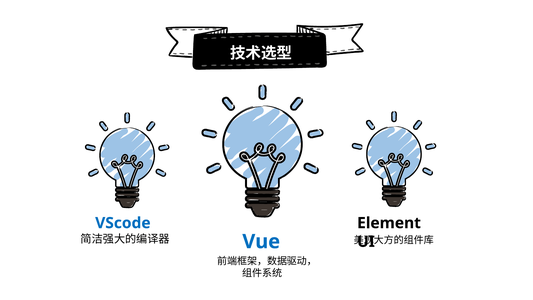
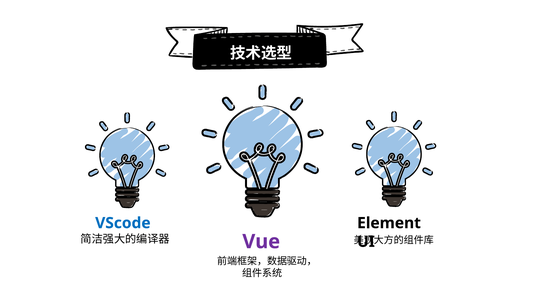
Vue colour: blue -> purple
